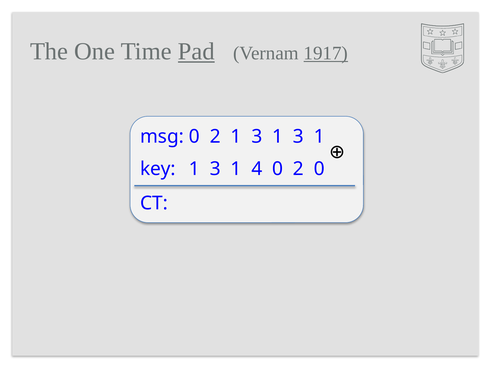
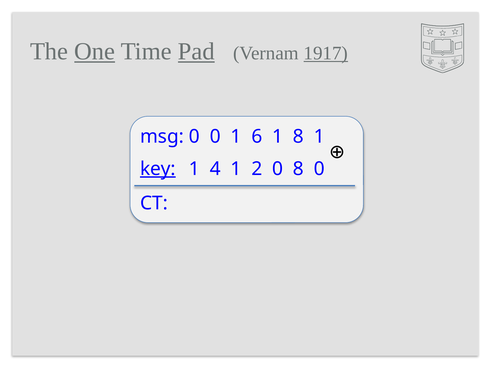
One underline: none -> present
msg 0 2: 2 -> 0
3 at (257, 137): 3 -> 6
3 at (298, 137): 3 -> 8
key underline: none -> present
3 at (215, 169): 3 -> 4
4: 4 -> 2
2 at (298, 169): 2 -> 8
